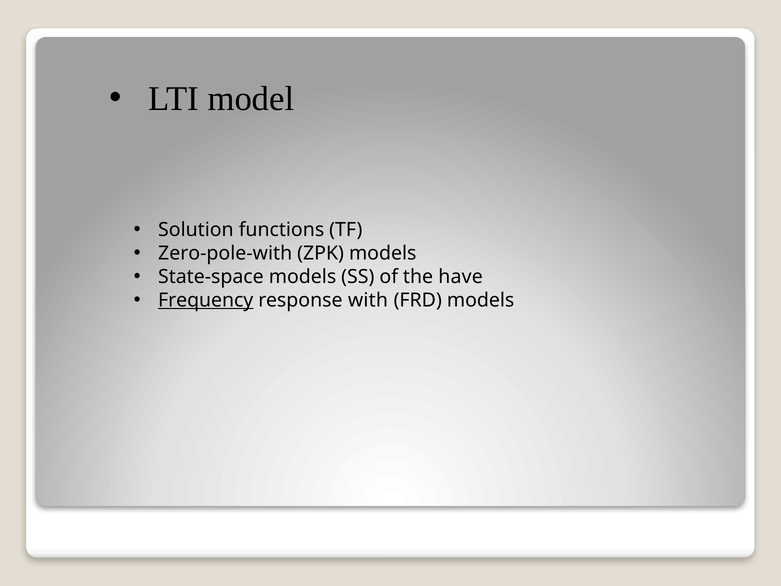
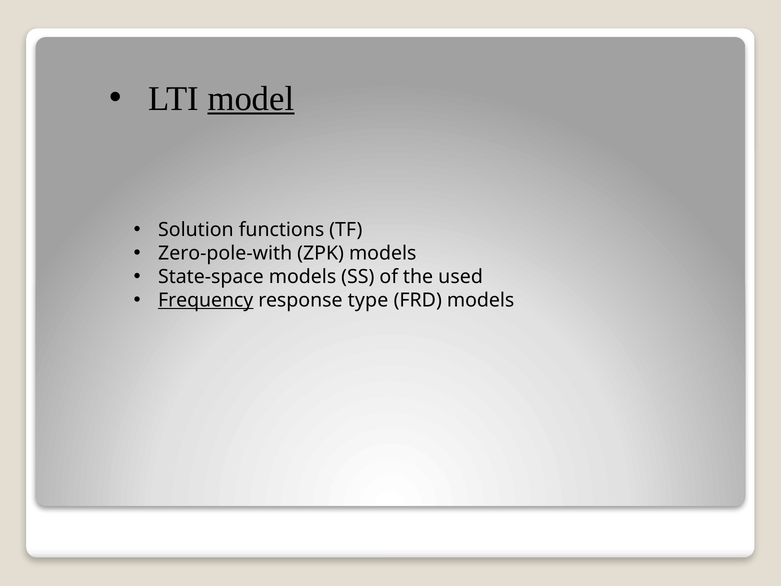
model underline: none -> present
have: have -> used
with: with -> type
